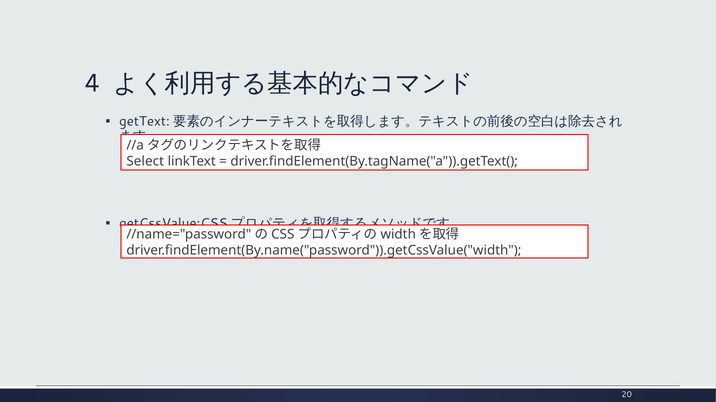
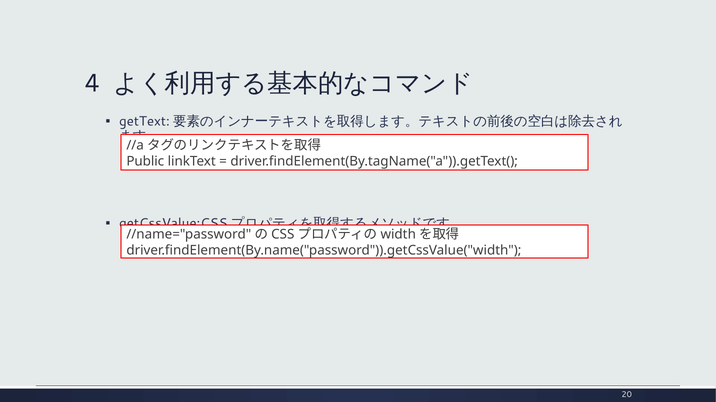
Select: Select -> Public
